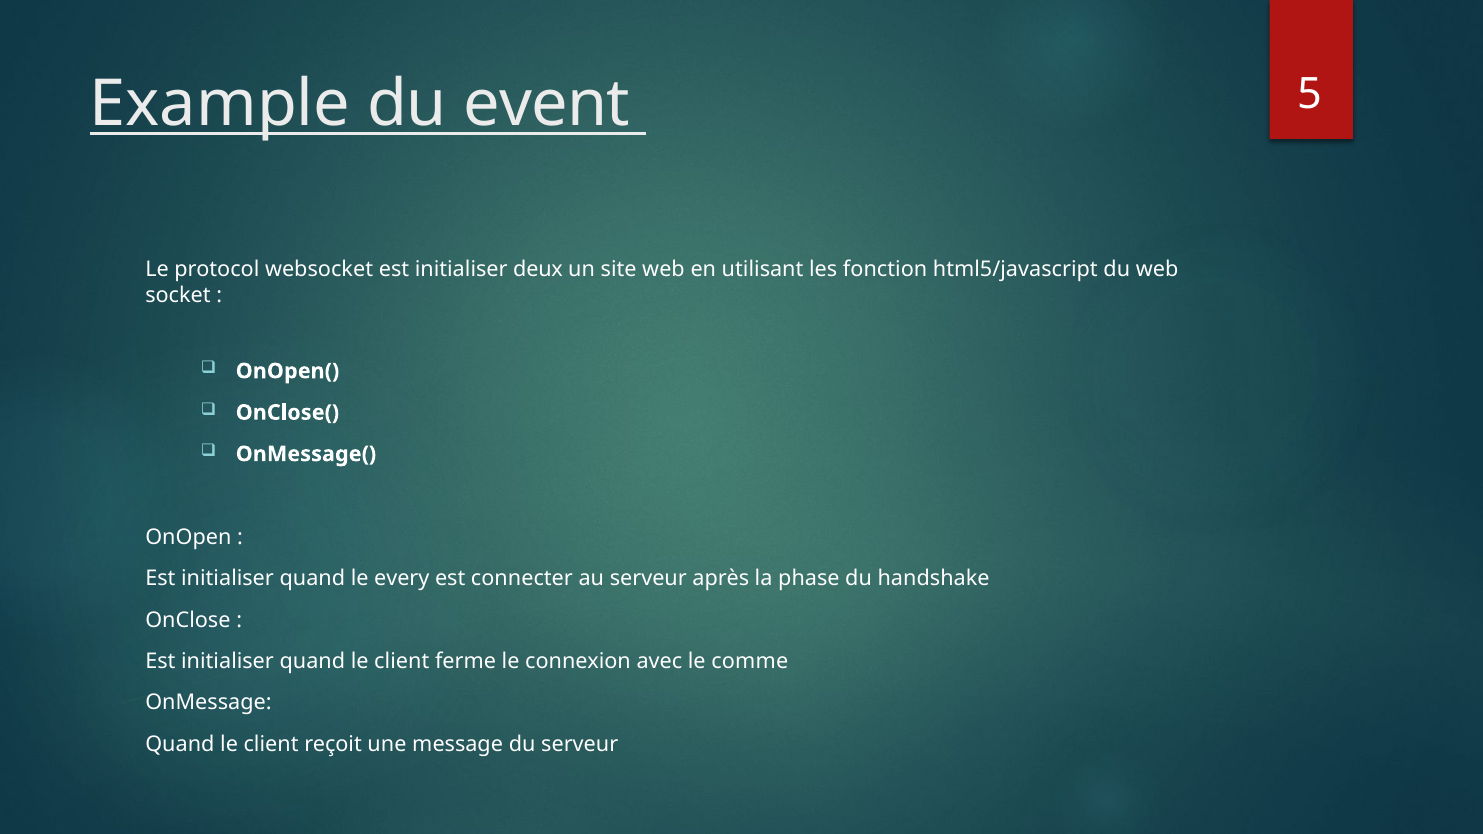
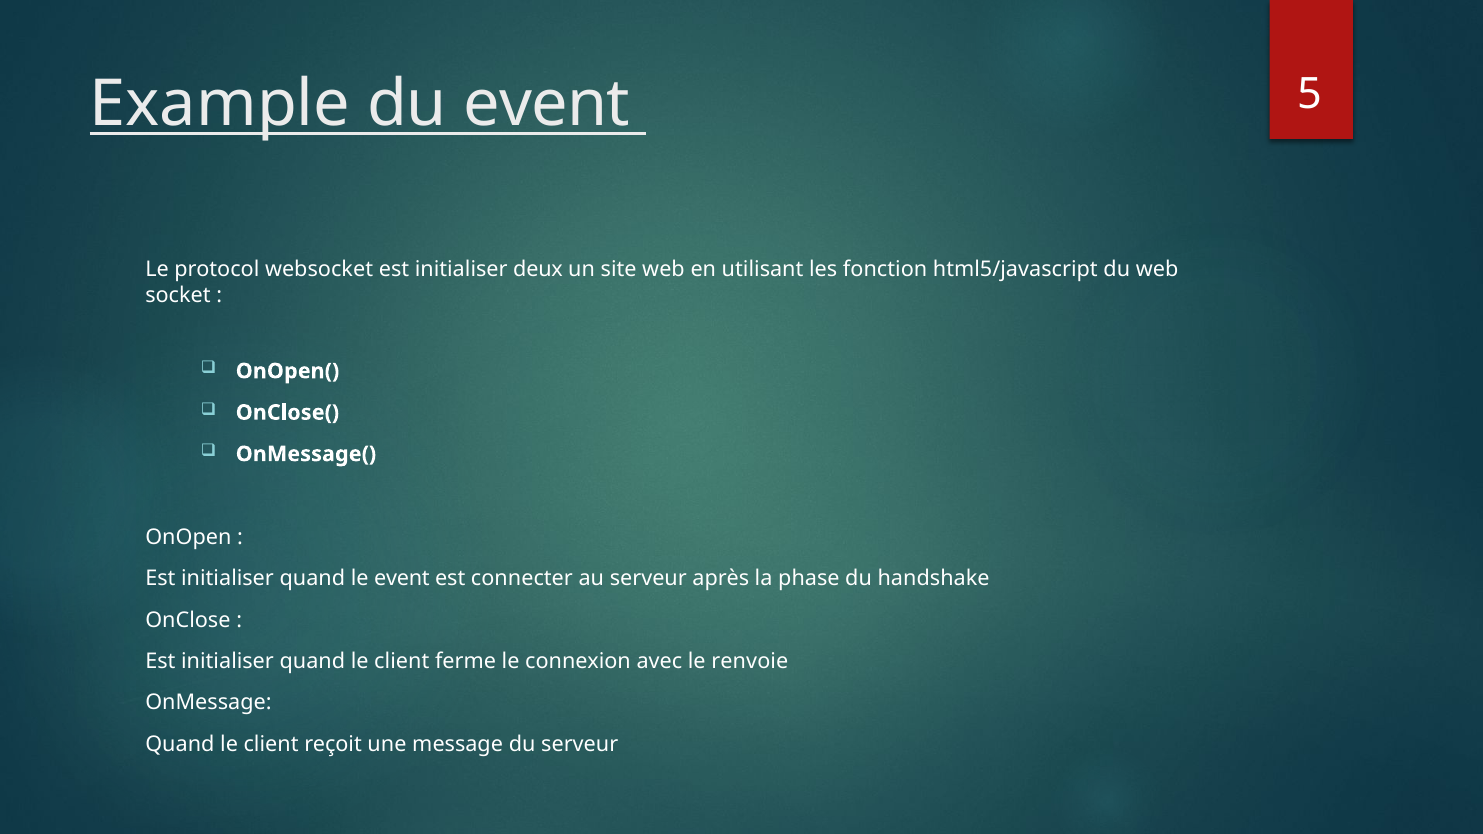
le every: every -> event
comme: comme -> renvoie
